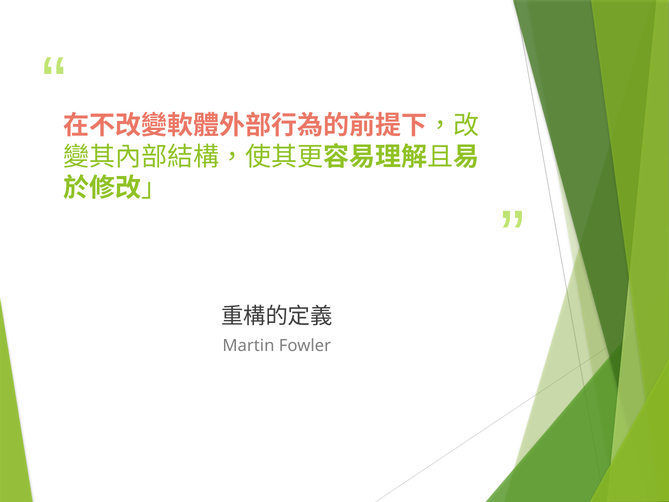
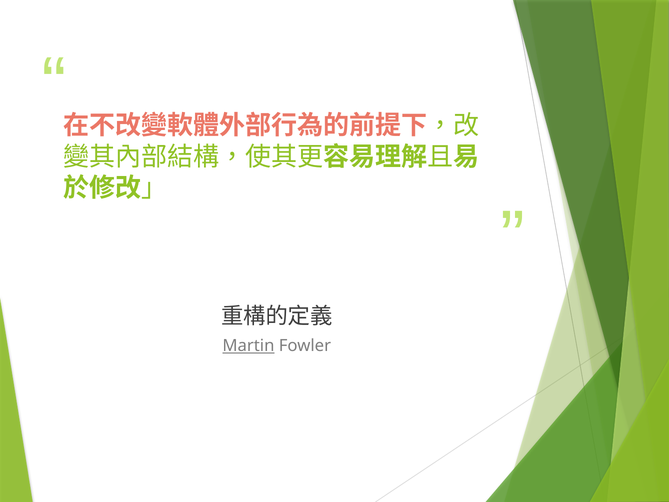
Martin underline: none -> present
